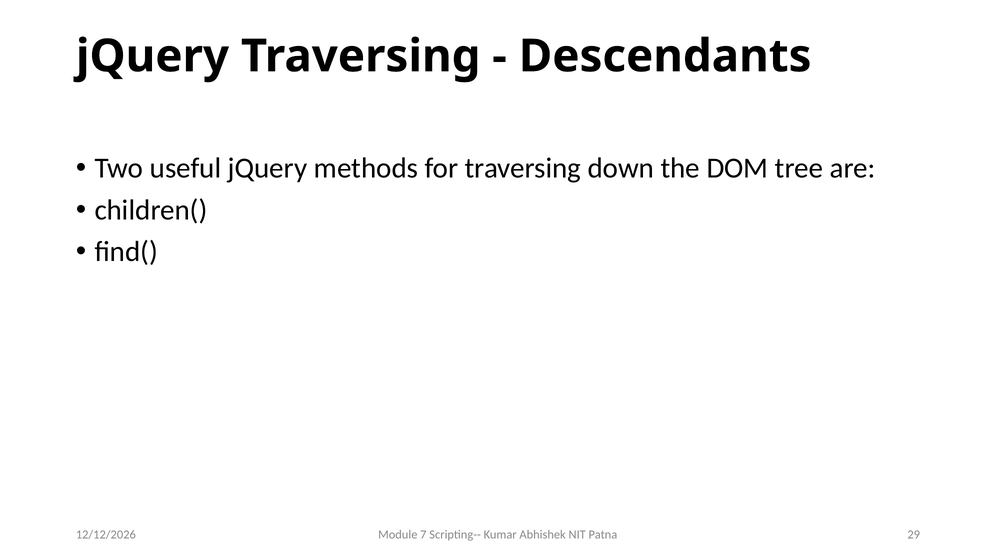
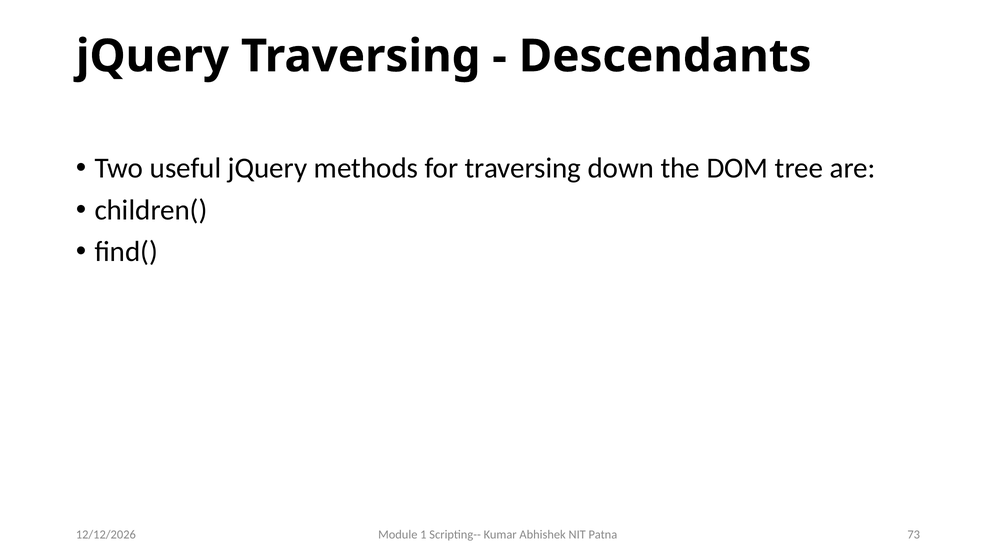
7: 7 -> 1
29: 29 -> 73
